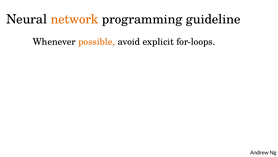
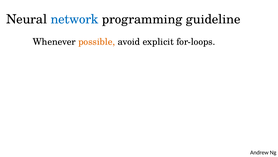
network colour: orange -> blue
